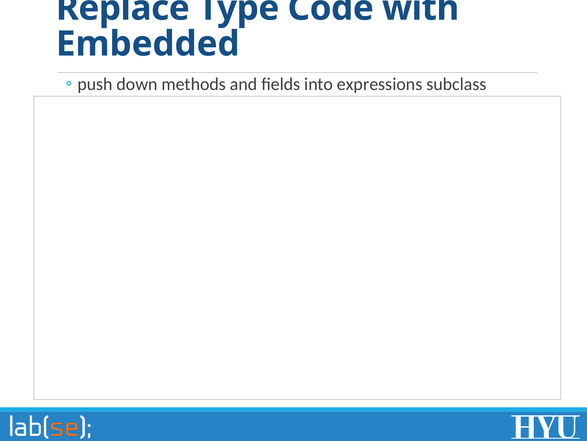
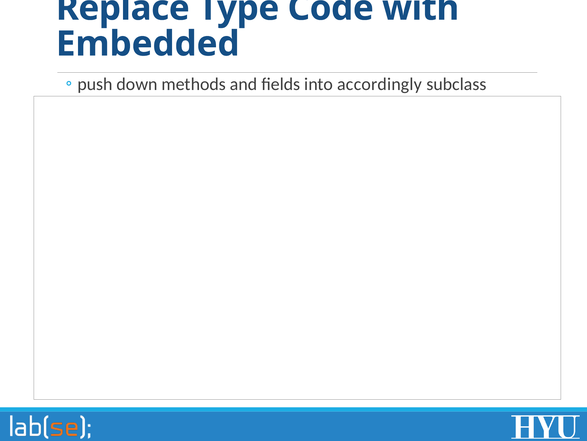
expressions: expressions -> accordingly
